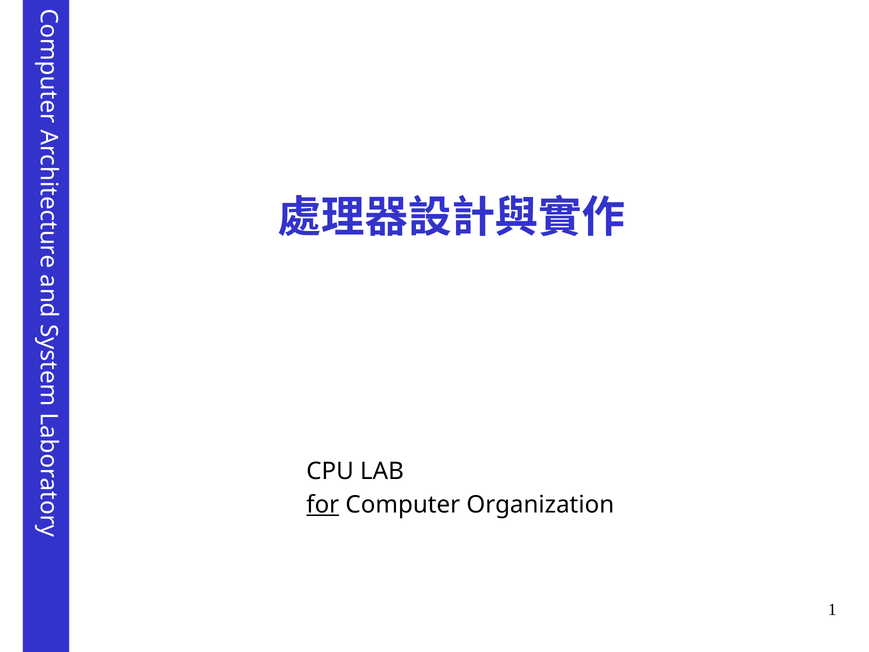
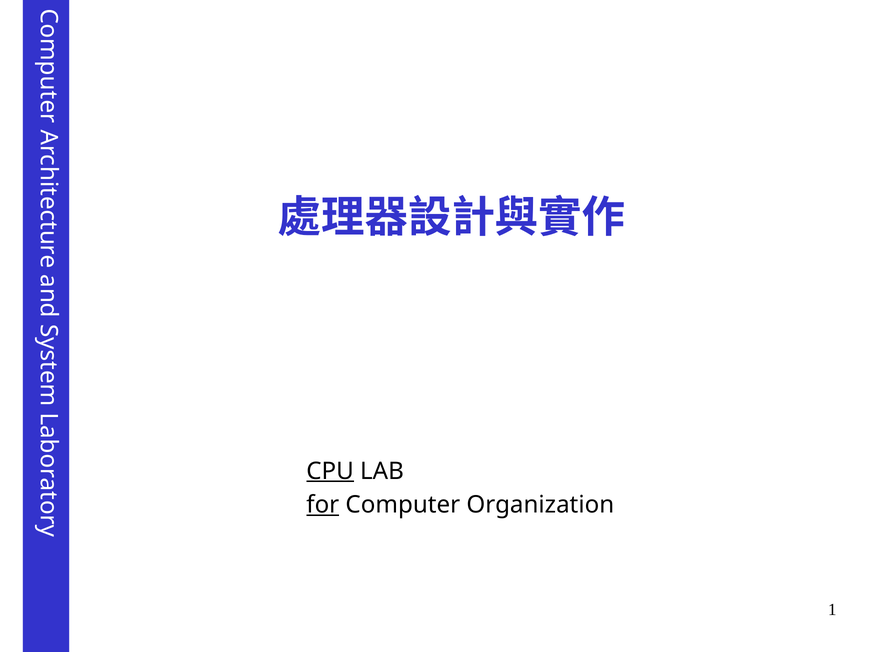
CPU underline: none -> present
